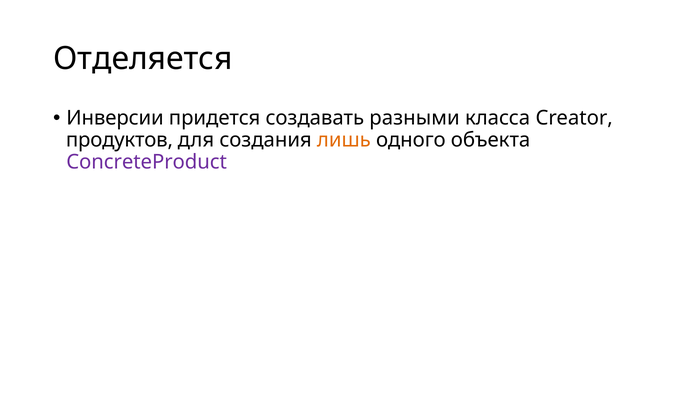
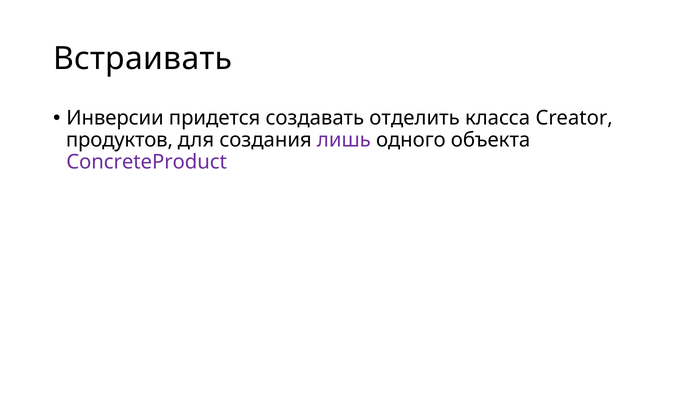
Отделяется: Отделяется -> Встраивать
разными: разными -> отделить
лишь colour: orange -> purple
